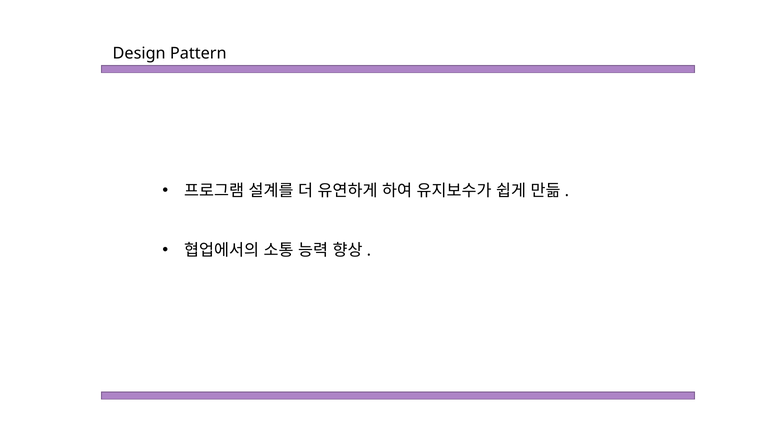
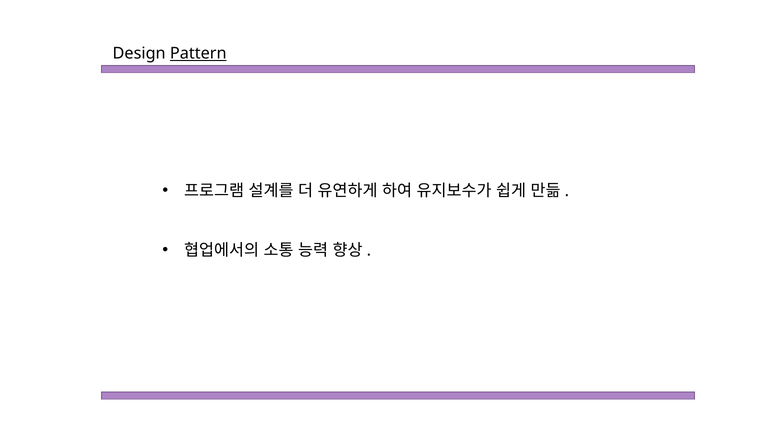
Pattern underline: none -> present
